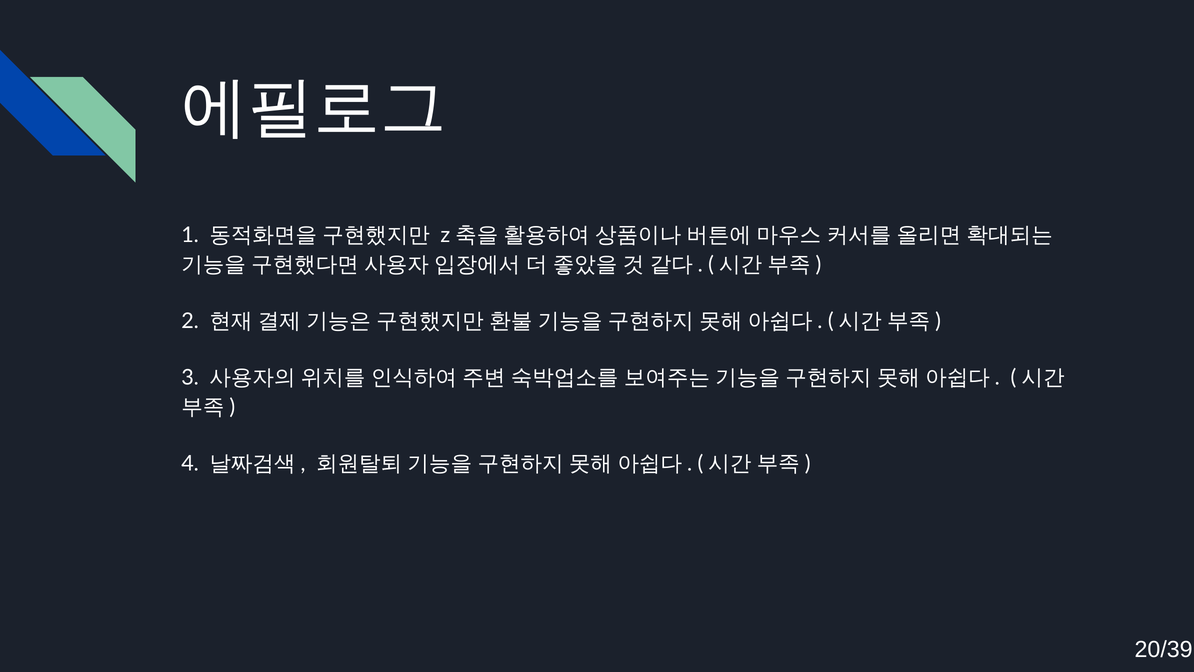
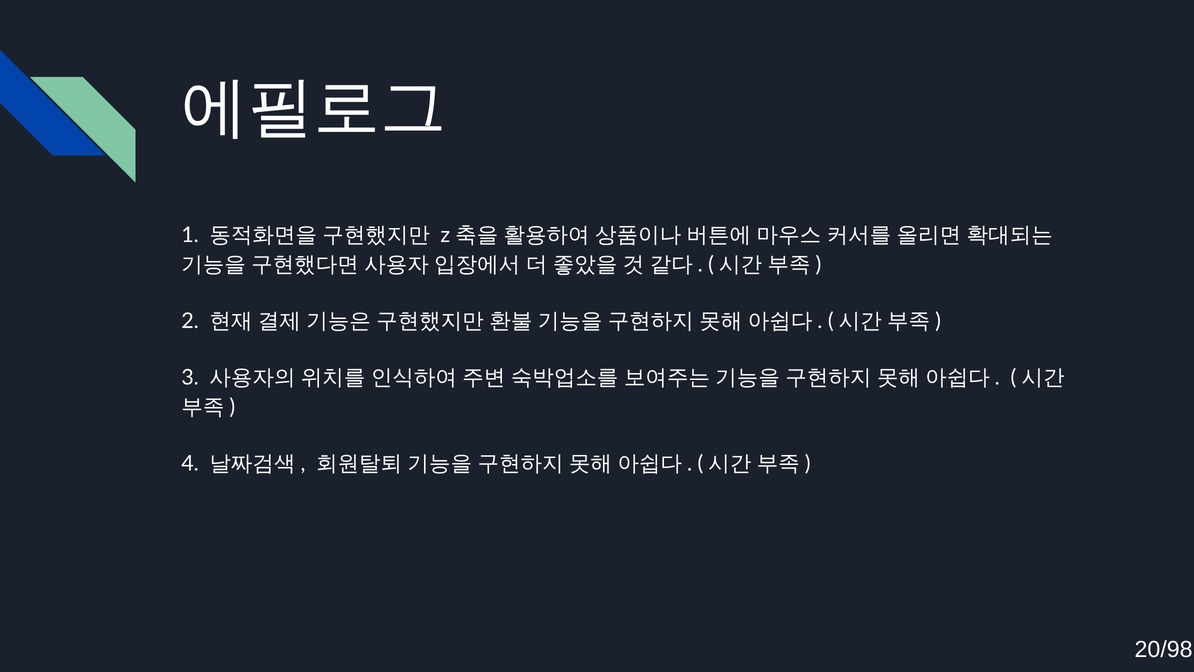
20/39: 20/39 -> 20/98
